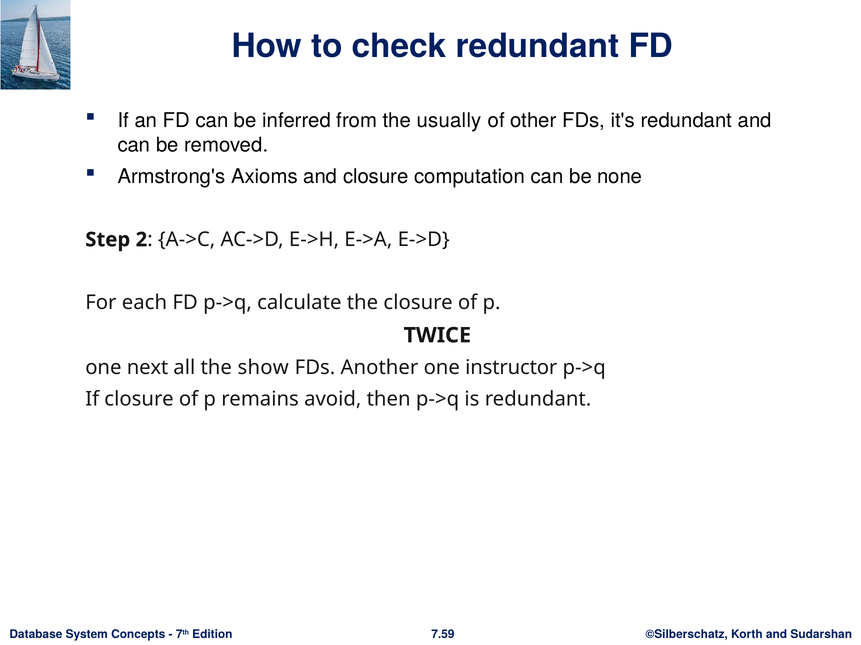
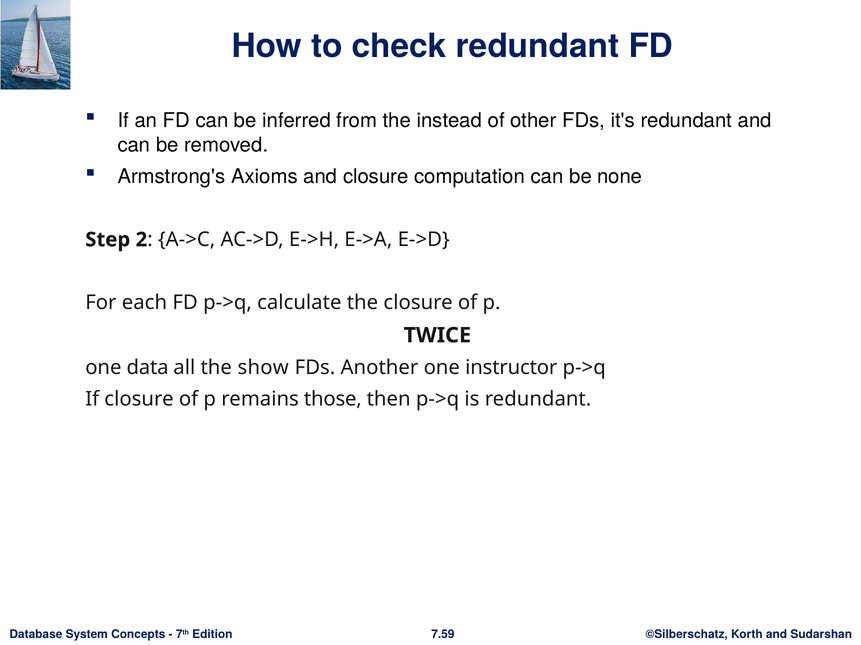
usually: usually -> instead
next: next -> data
avoid: avoid -> those
